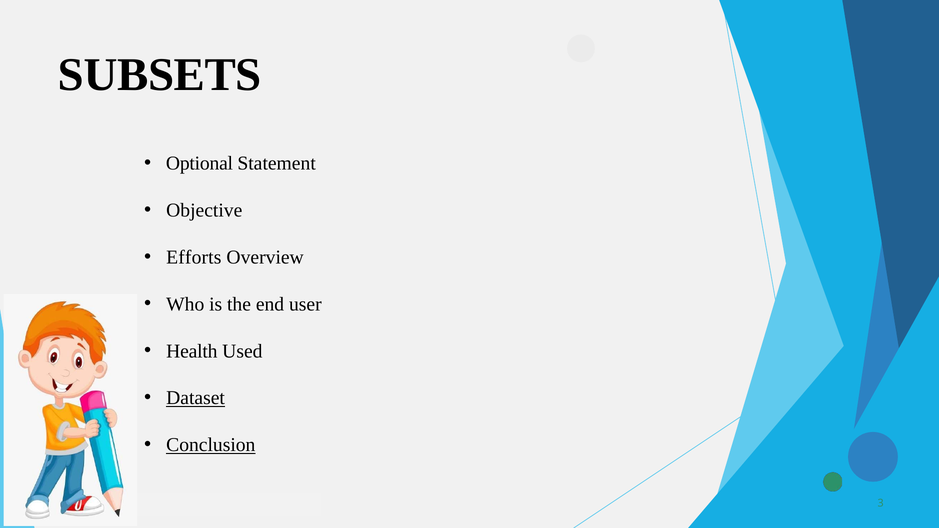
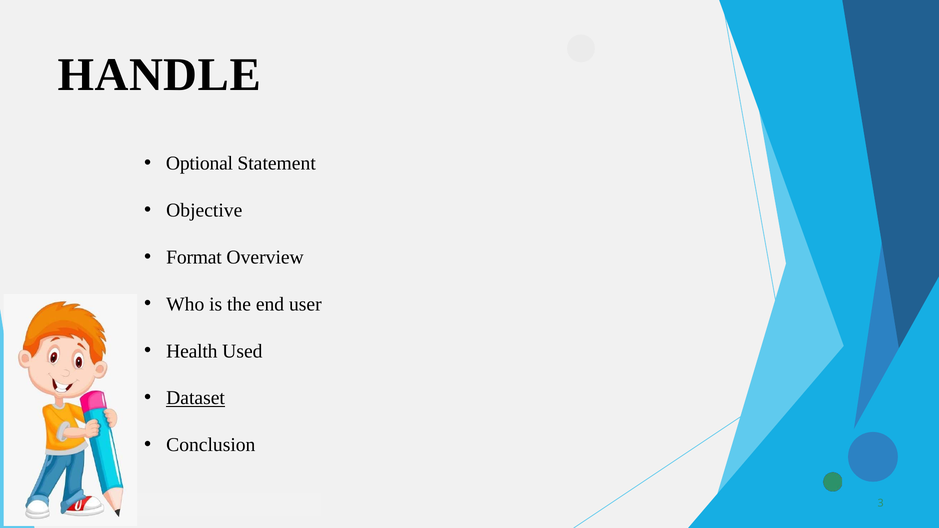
SUBSETS: SUBSETS -> HANDLE
Efforts: Efforts -> Format
Conclusion underline: present -> none
